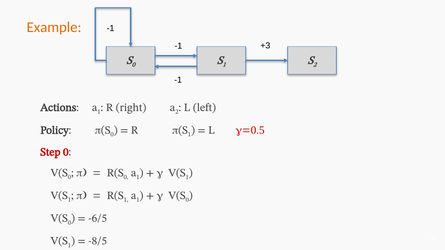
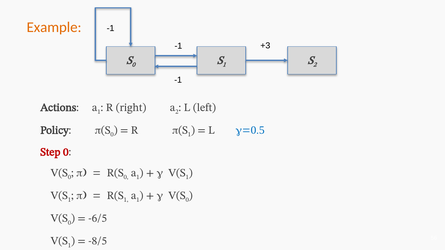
g=0.5 colour: red -> blue
